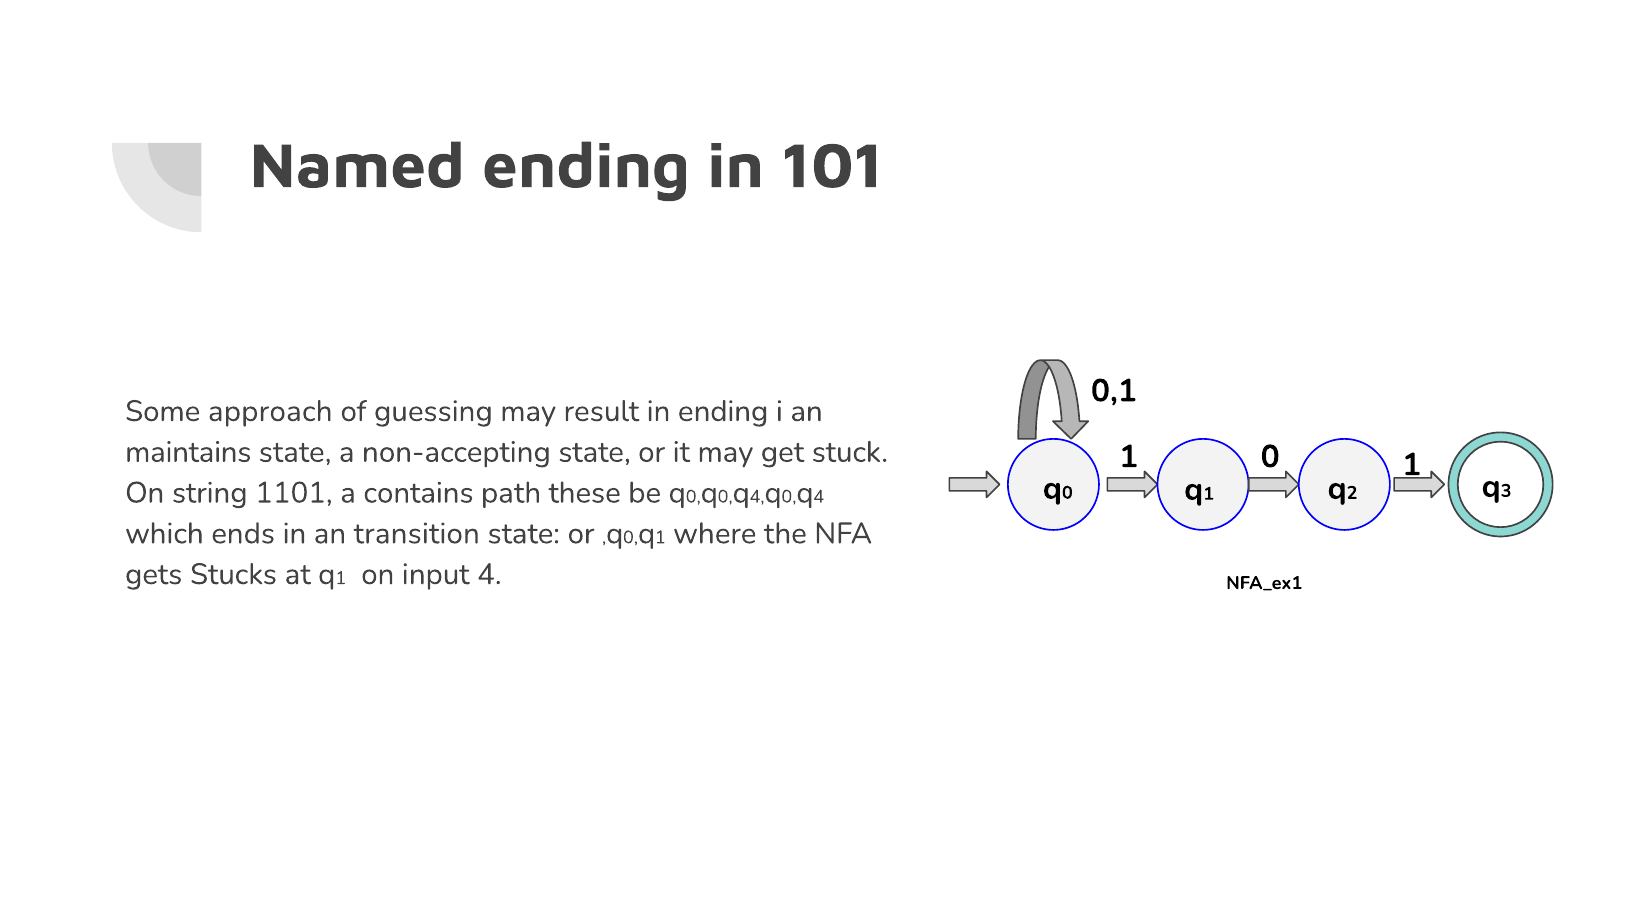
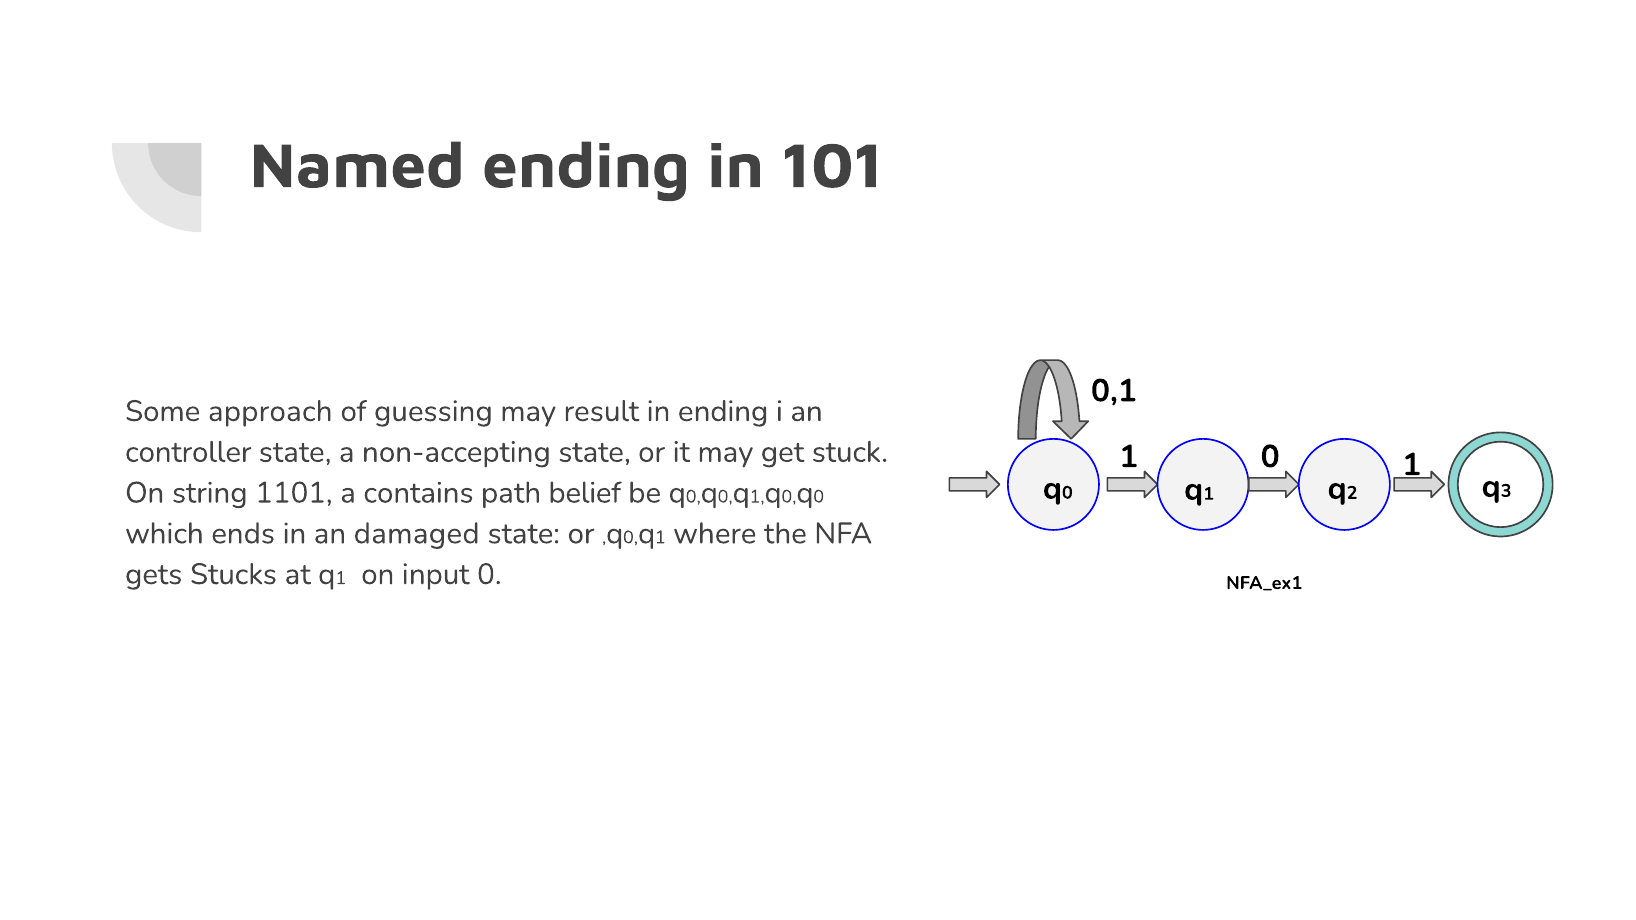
maintains: maintains -> controller
these: these -> belief
4 at (757, 497): 4 -> 1
4 at (819, 497): 4 -> 0
transition: transition -> damaged
input 4: 4 -> 0
